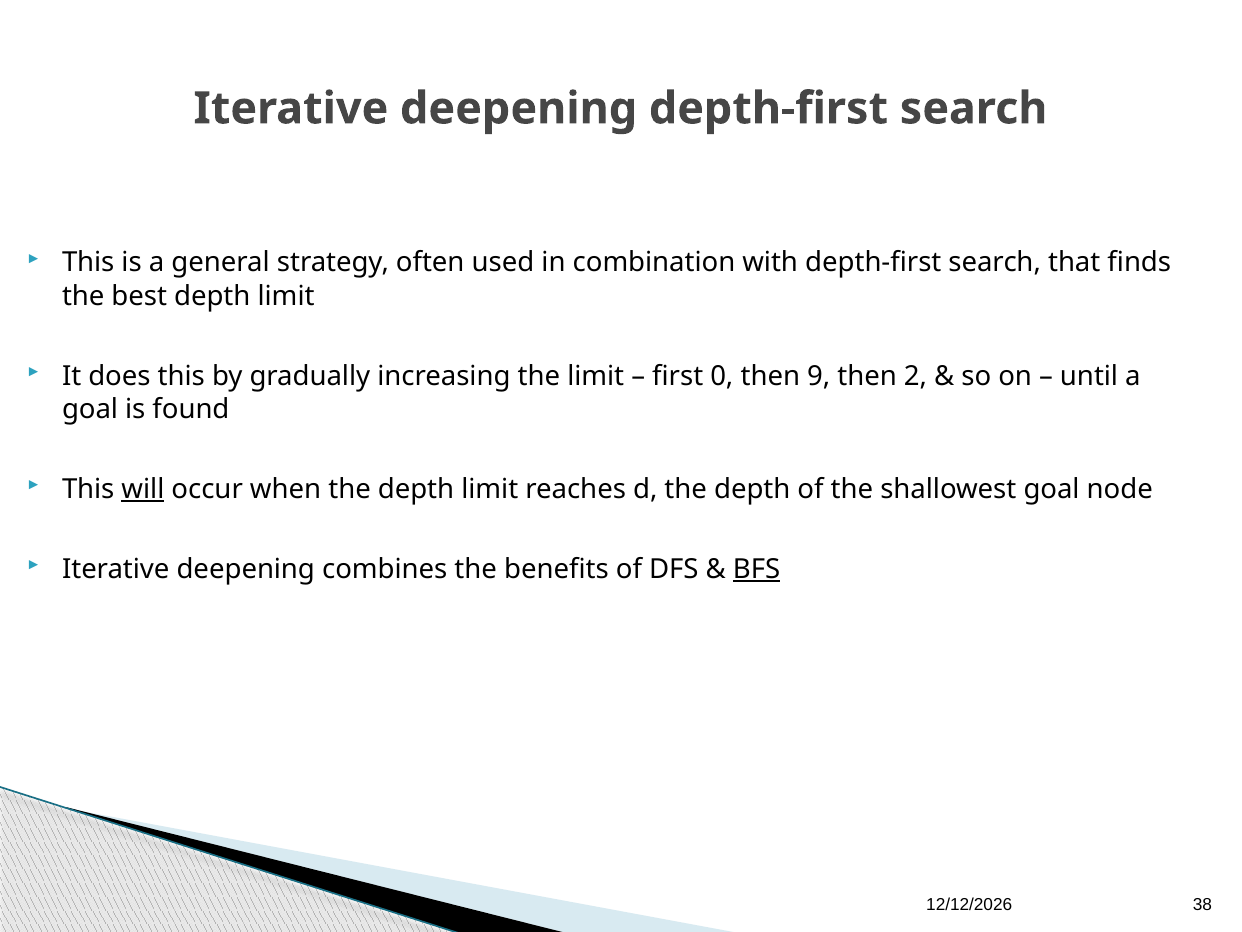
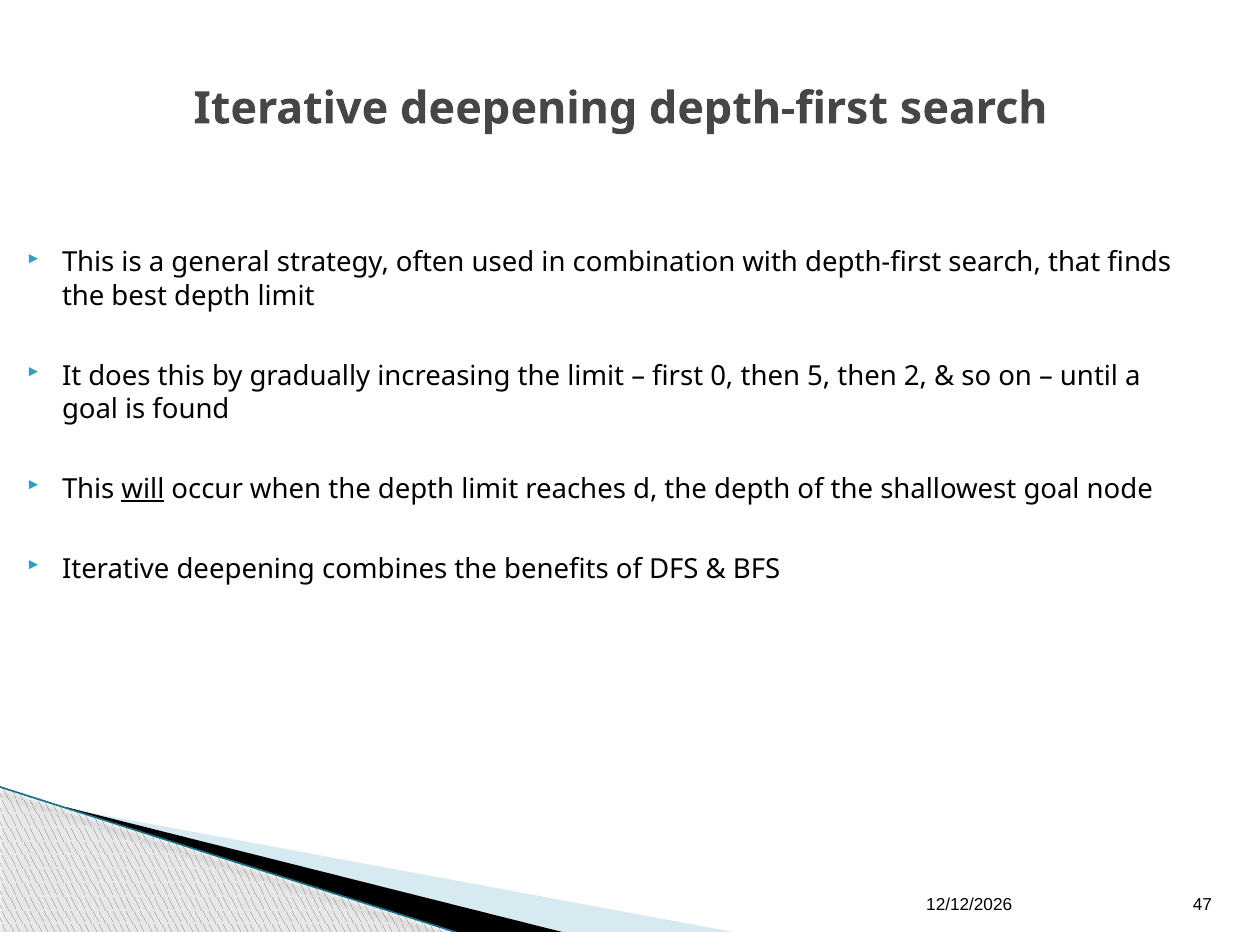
9: 9 -> 5
BFS underline: present -> none
38: 38 -> 47
